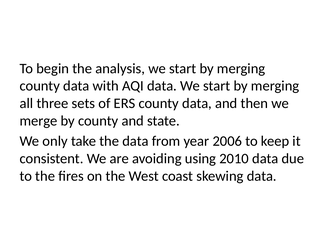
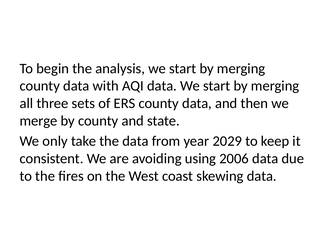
2006: 2006 -> 2029
2010: 2010 -> 2006
